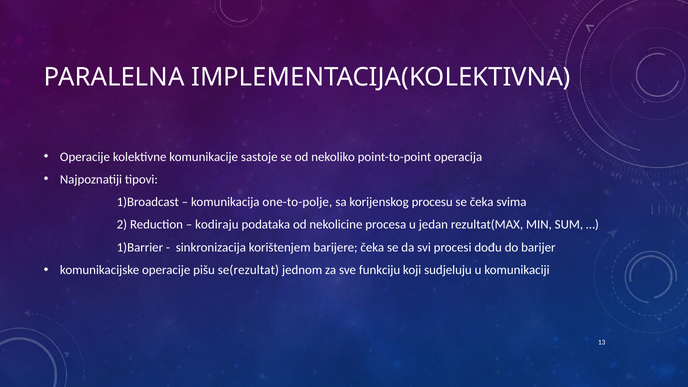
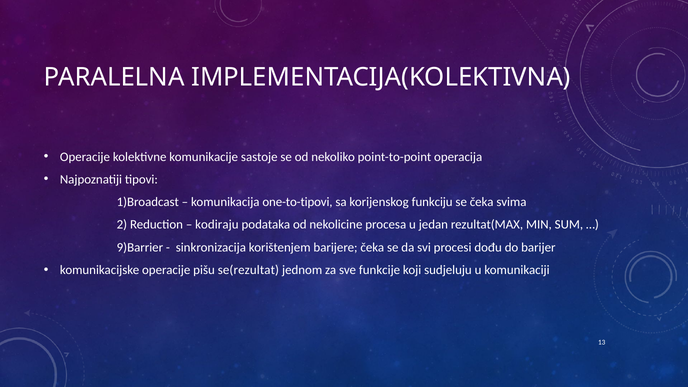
one-to-polje: one-to-polje -> one-to-tipovi
procesu: procesu -> funkciju
1)Barrier: 1)Barrier -> 9)Barrier
funkciju: funkciju -> funkcije
